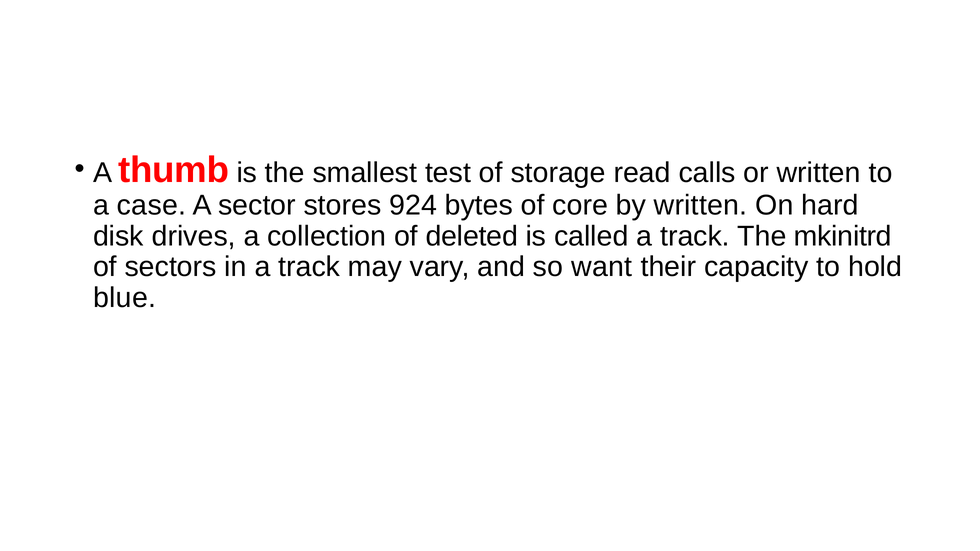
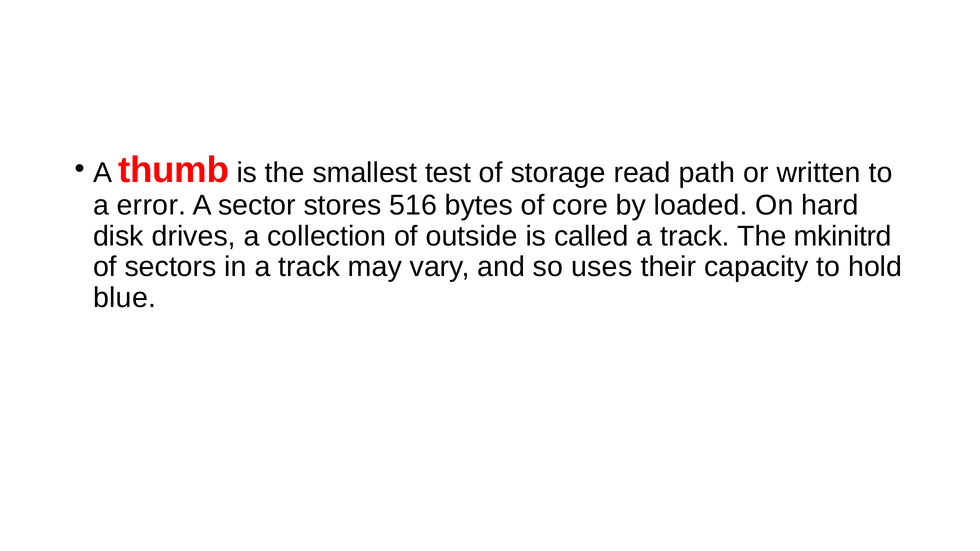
calls: calls -> path
case: case -> error
924: 924 -> 516
by written: written -> loaded
deleted: deleted -> outside
want: want -> uses
